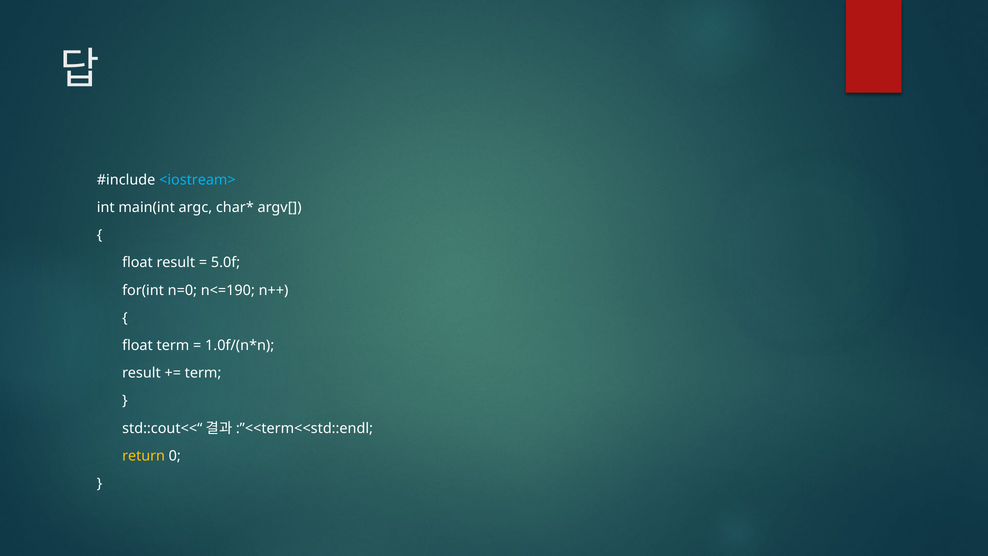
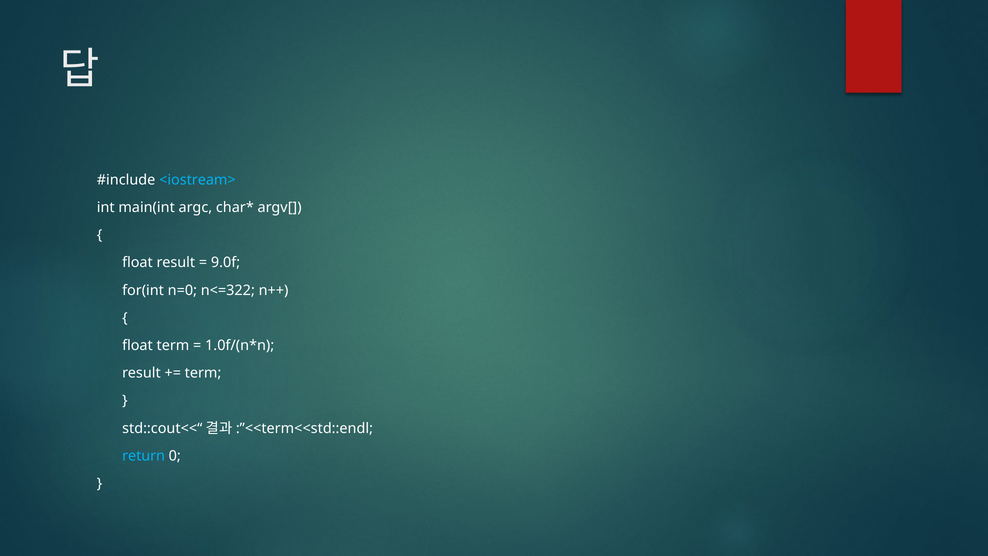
5.0f: 5.0f -> 9.0f
n<=190: n<=190 -> n<=322
return colour: yellow -> light blue
